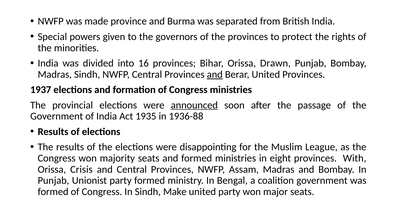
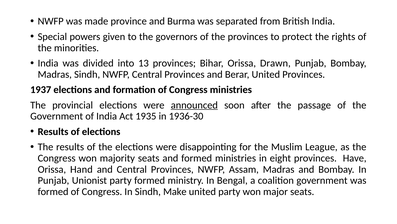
16: 16 -> 13
and at (215, 74) underline: present -> none
1936-88: 1936-88 -> 1936-30
With: With -> Have
Crisis: Crisis -> Hand
